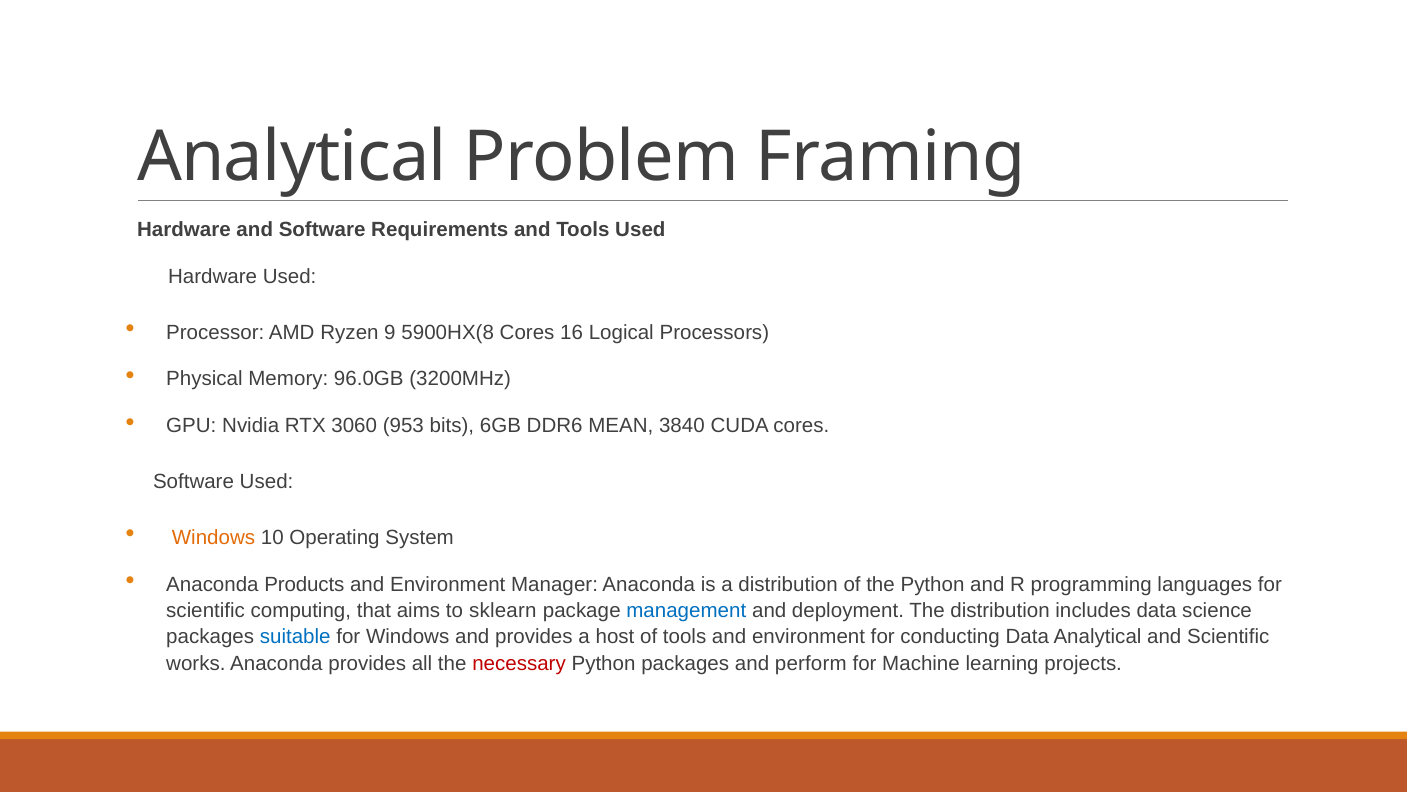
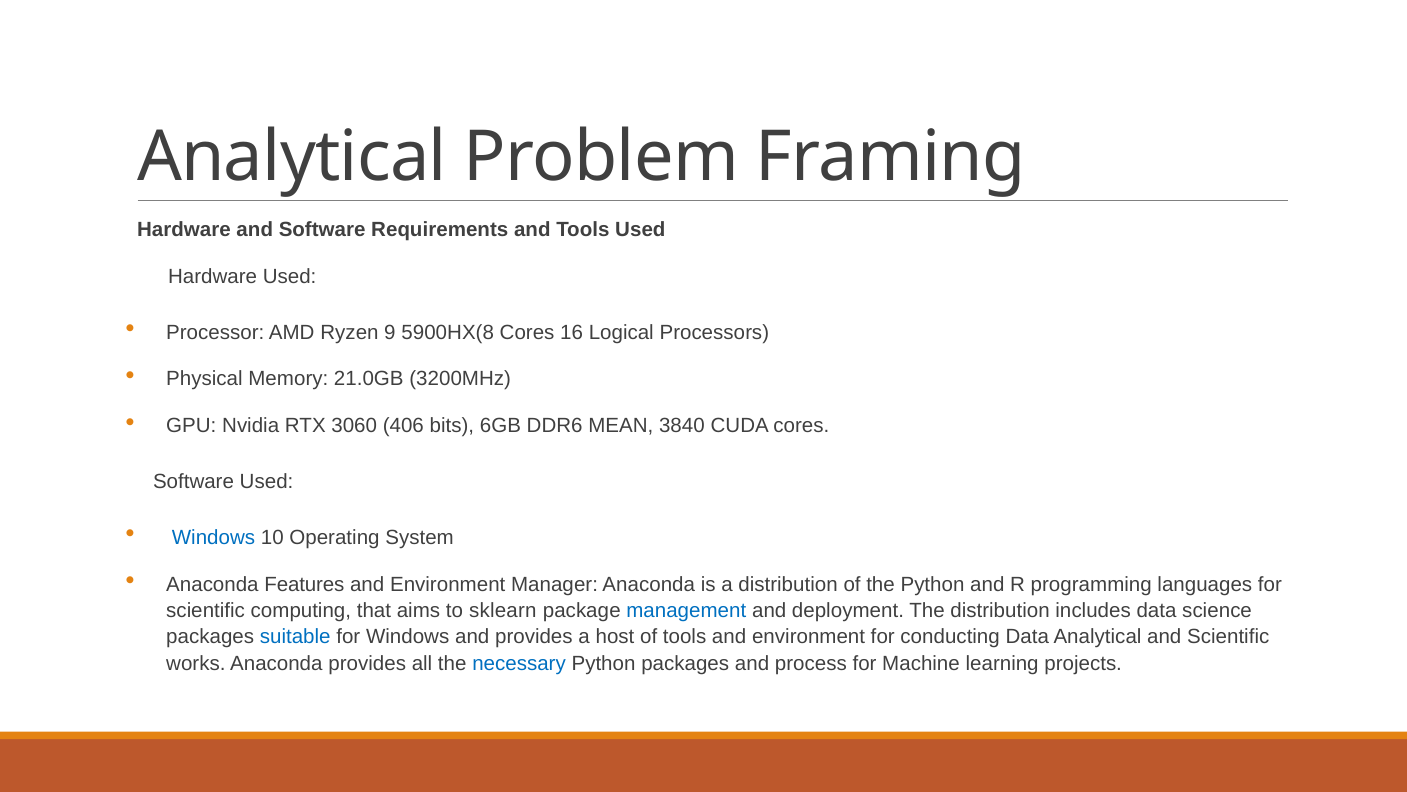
96.0GB: 96.0GB -> 21.0GB
953: 953 -> 406
Windows at (213, 537) colour: orange -> blue
Products: Products -> Features
necessary colour: red -> blue
perform: perform -> process
